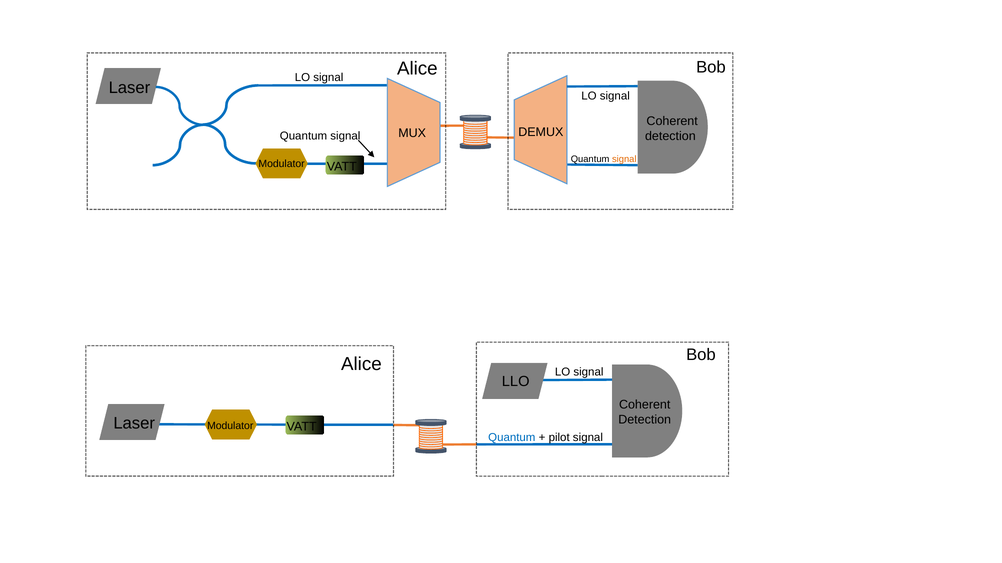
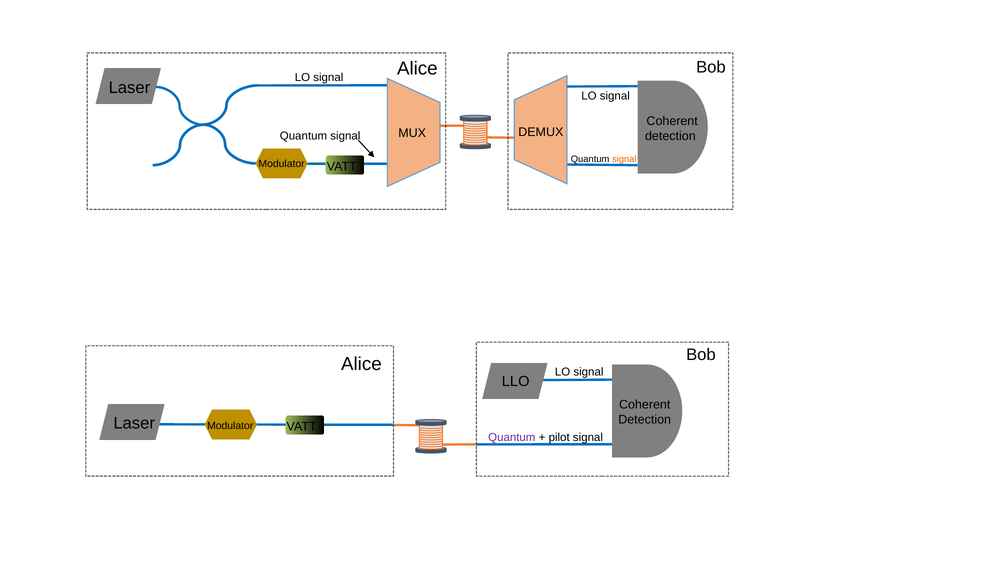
Quantum at (512, 438) colour: blue -> purple
